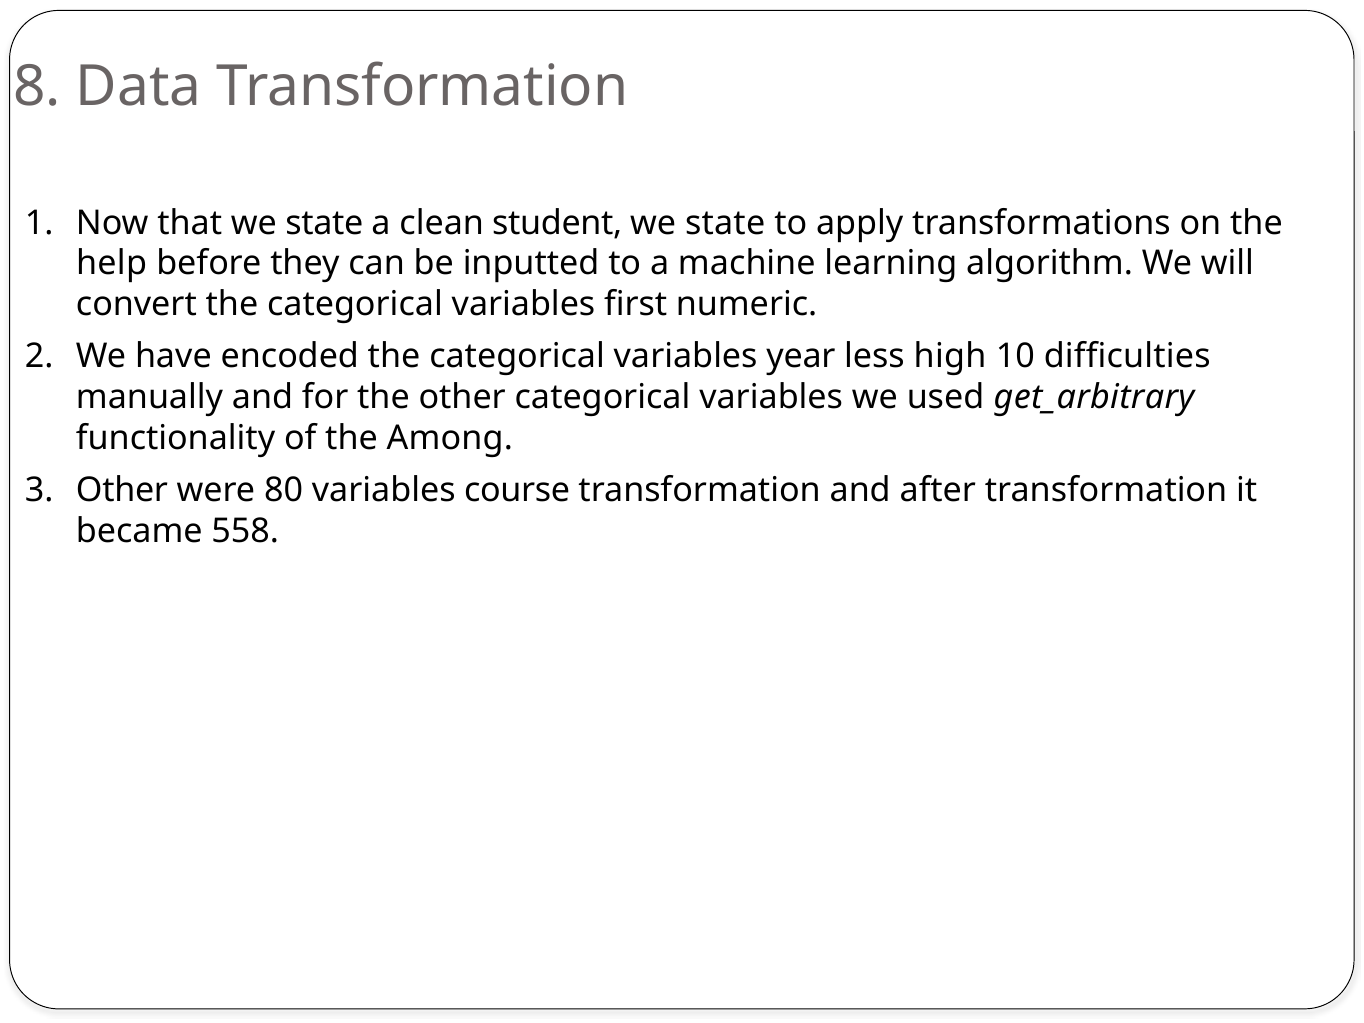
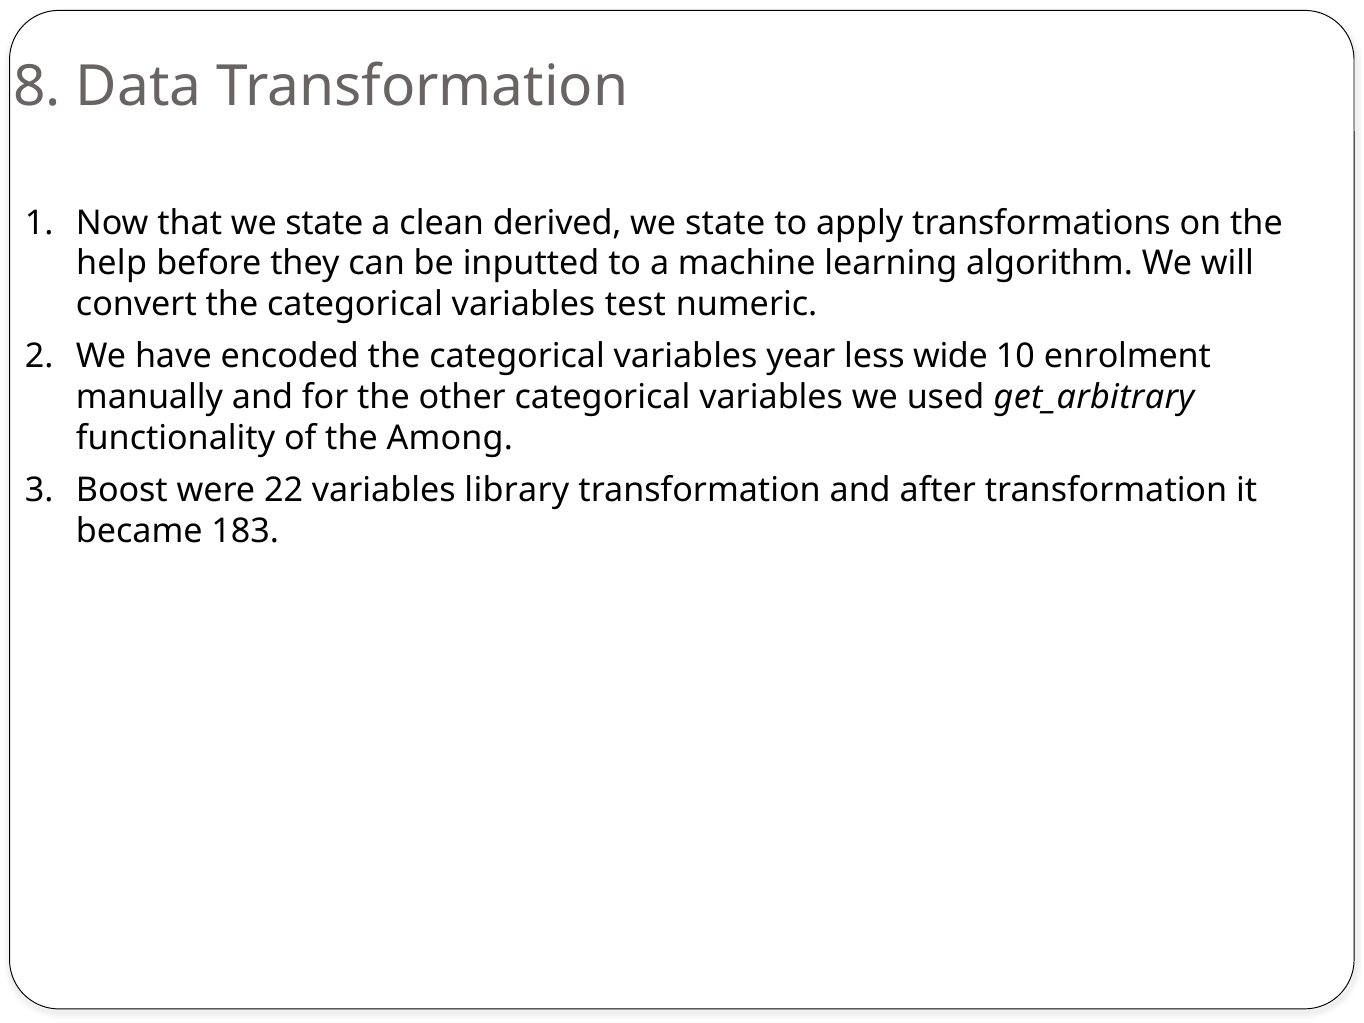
student: student -> derived
first: first -> test
high: high -> wide
difficulties: difficulties -> enrolment
Other at (122, 490): Other -> Boost
80: 80 -> 22
course: course -> library
558: 558 -> 183
